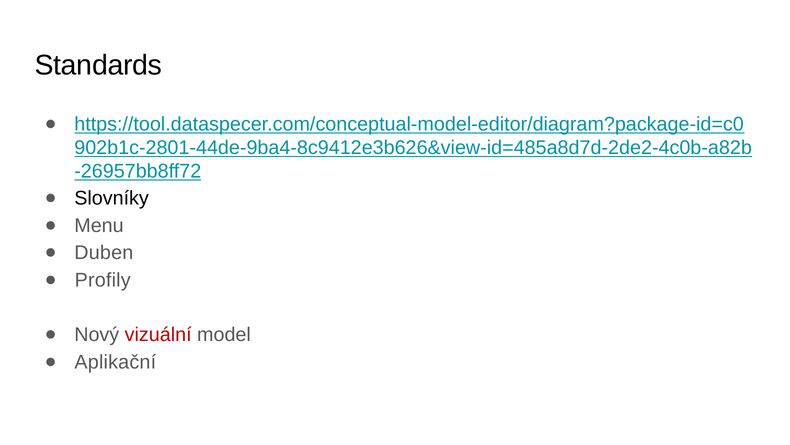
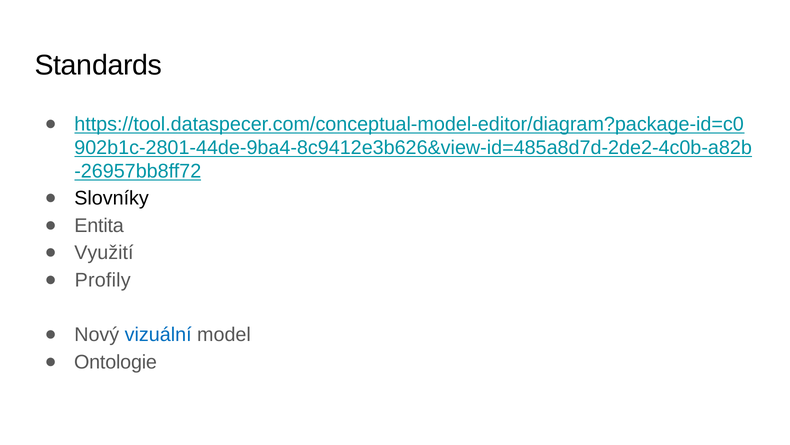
Menu: Menu -> Entita
Duben: Duben -> Využití
vizuální colour: red -> blue
Aplikační: Aplikační -> Ontologie
